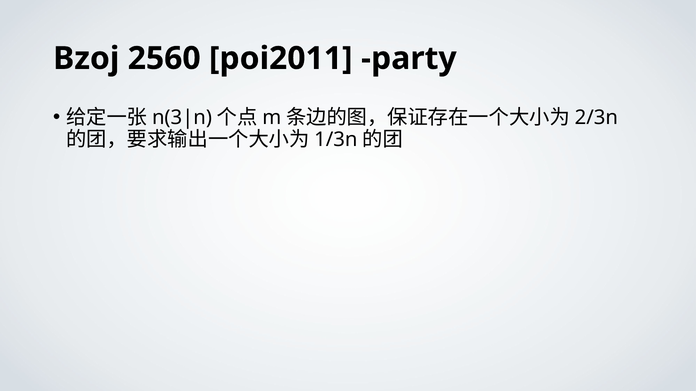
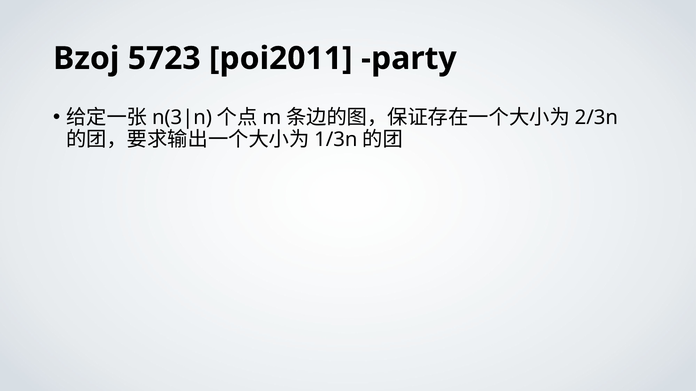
2560: 2560 -> 5723
